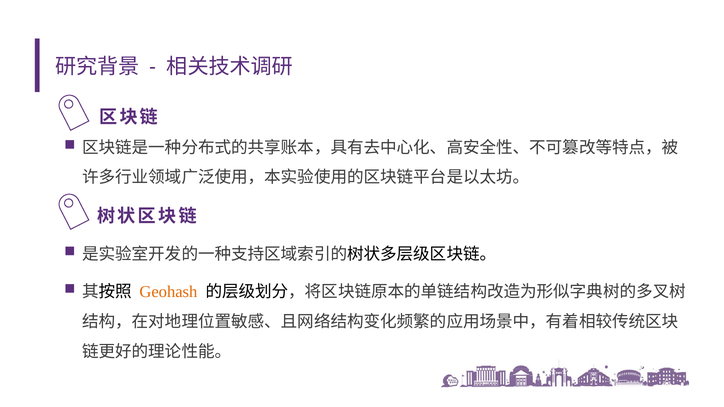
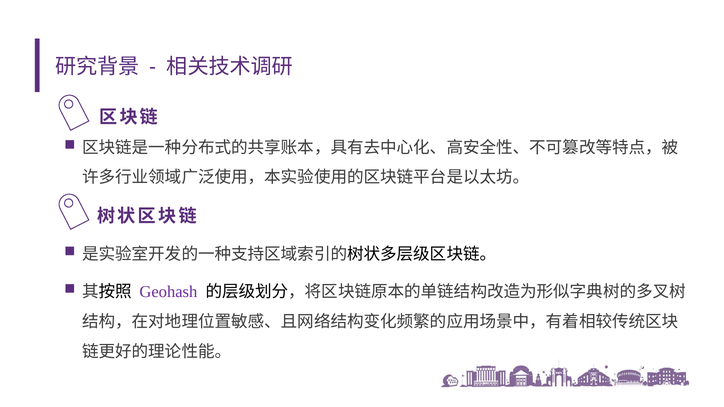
Geohash colour: orange -> purple
